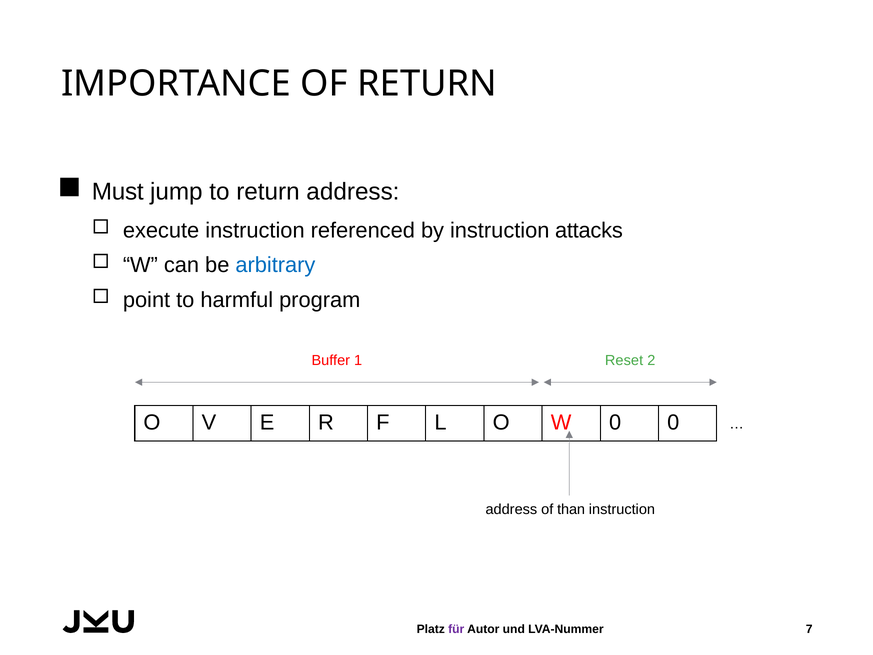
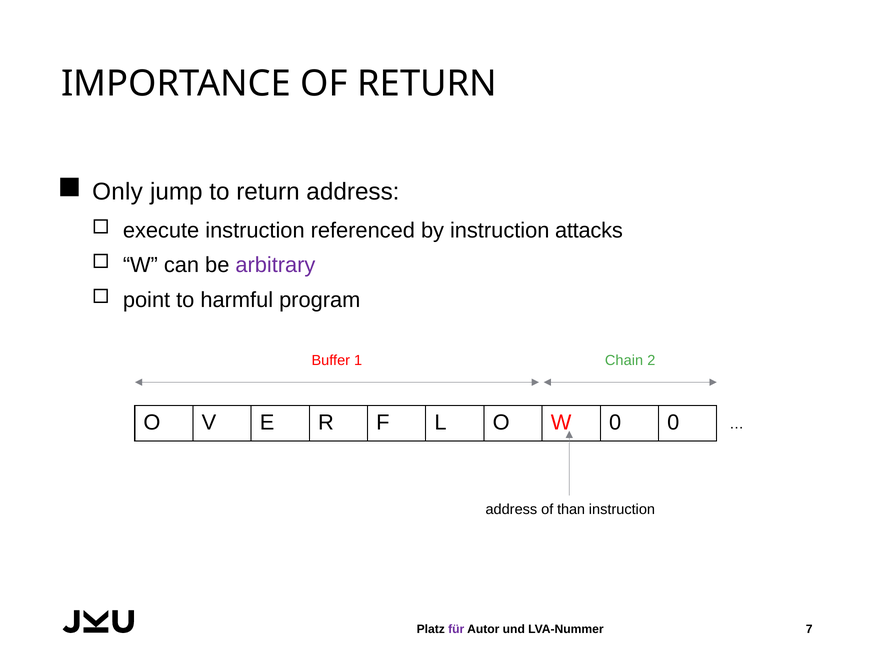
Must: Must -> Only
arbitrary colour: blue -> purple
Reset: Reset -> Chain
